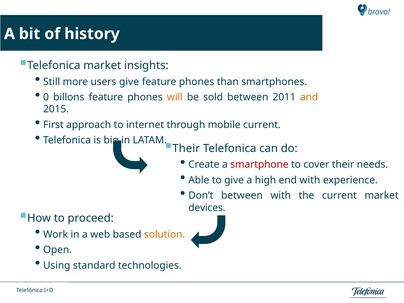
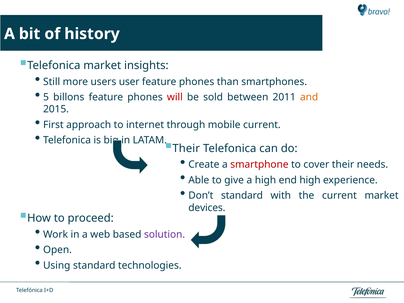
users give: give -> user
0: 0 -> 5
will colour: orange -> red
end with: with -> high
Don’t between: between -> standard
solution colour: orange -> purple
